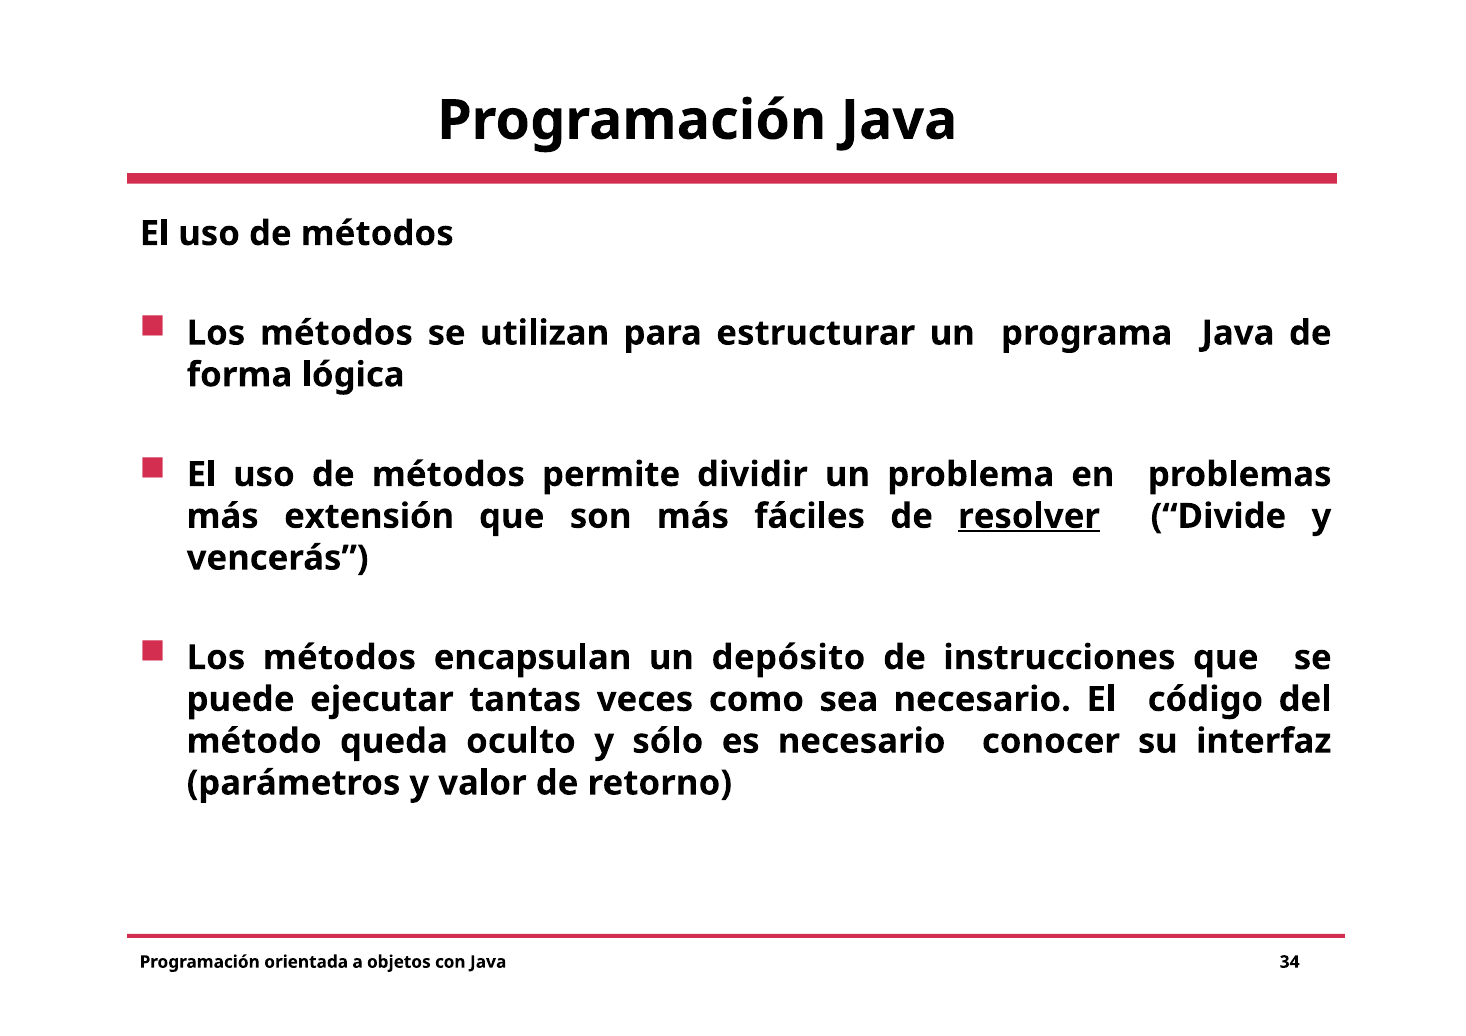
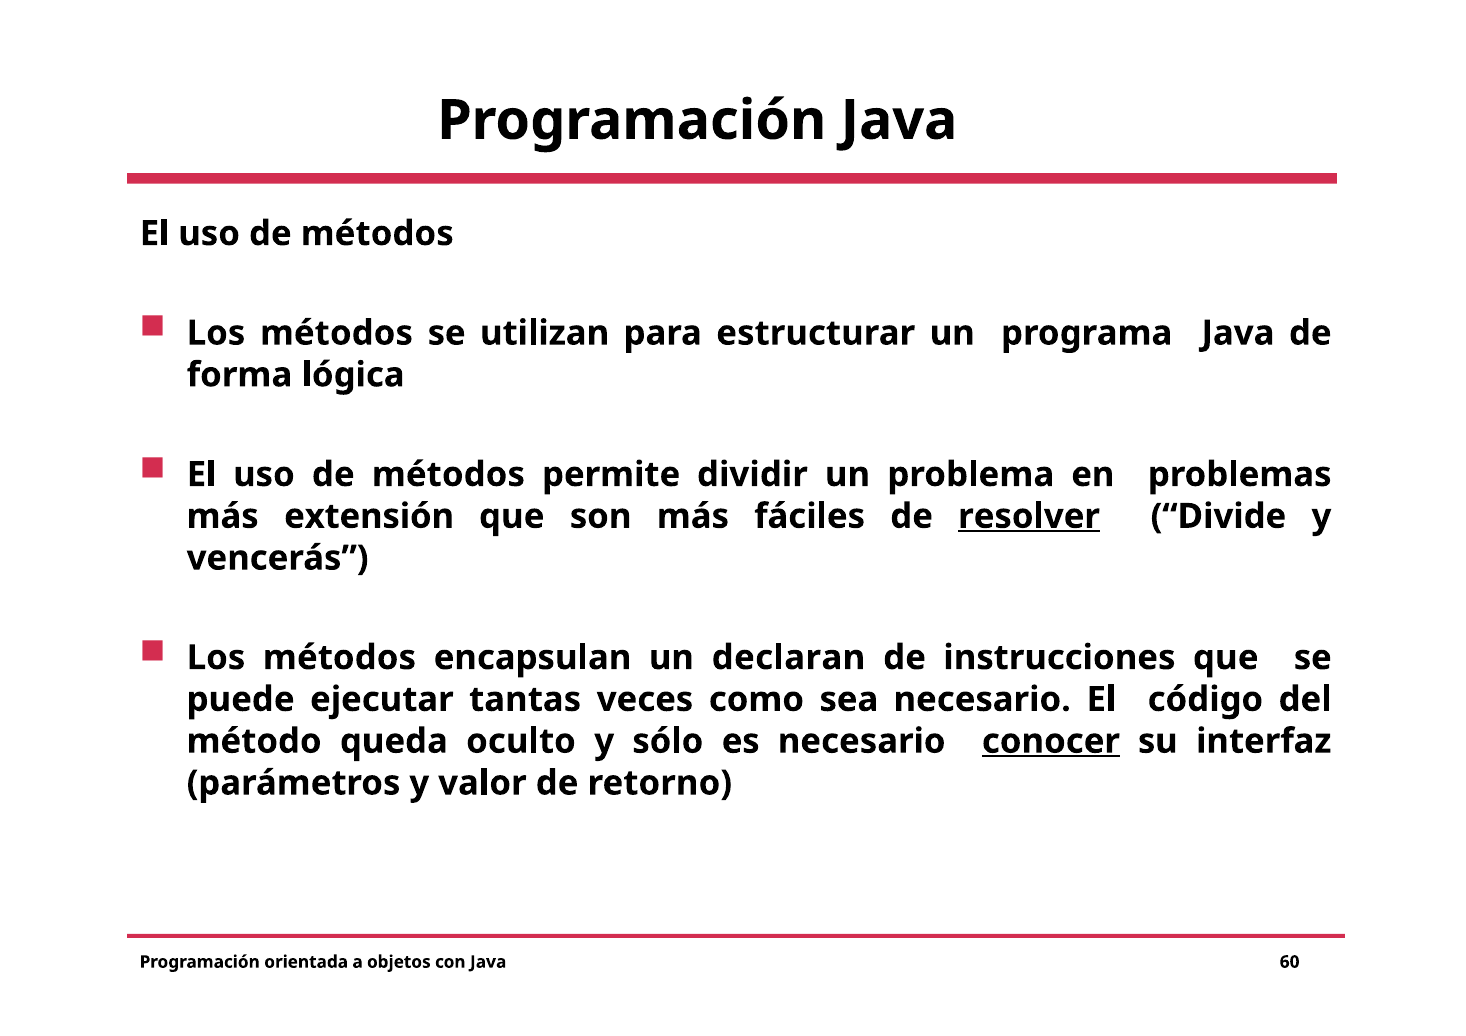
depósito: depósito -> declaran
conocer underline: none -> present
34: 34 -> 60
